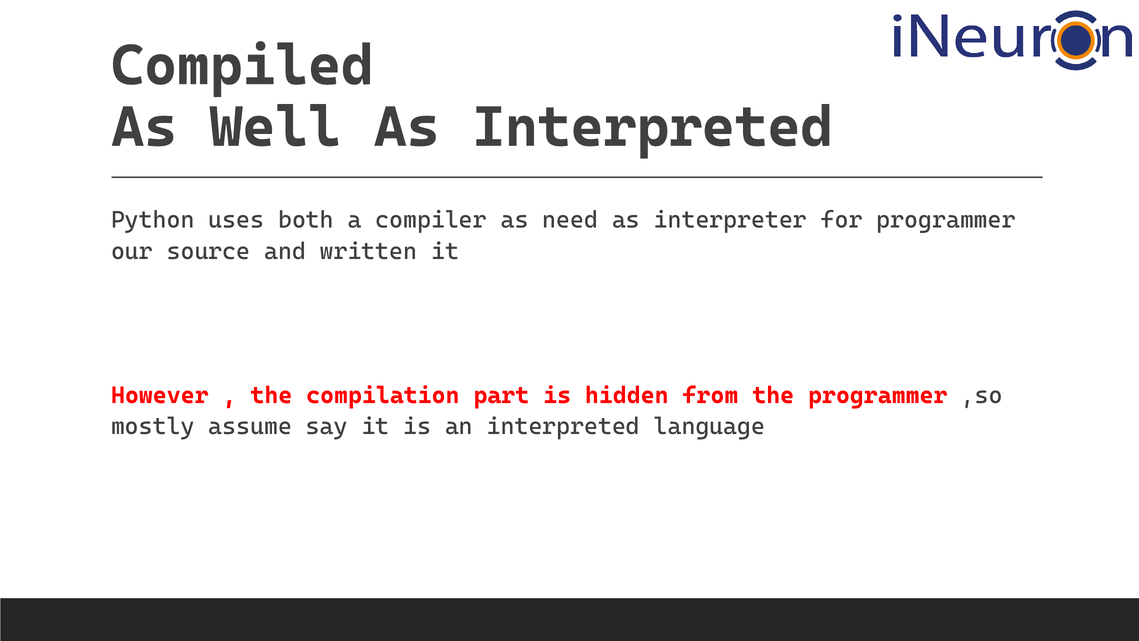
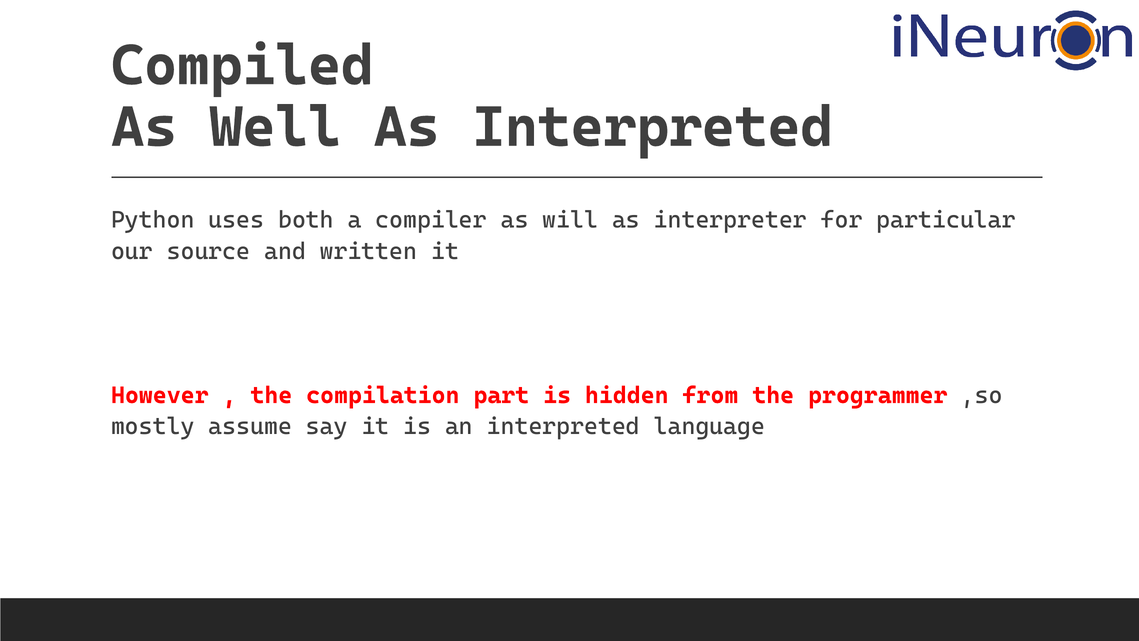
need: need -> will
for programmer: programmer -> particular
